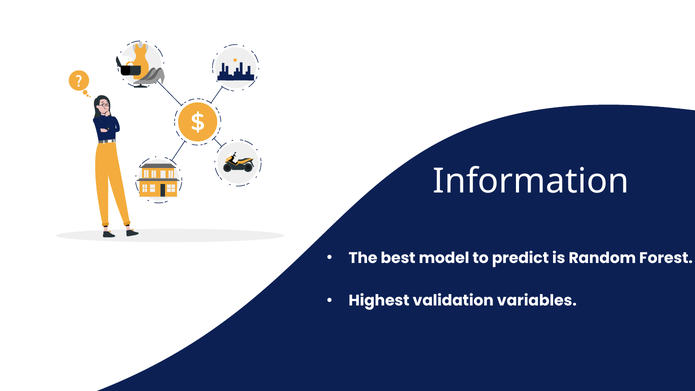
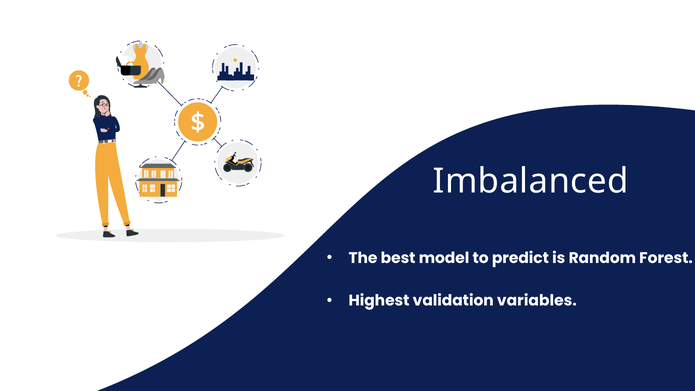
Information: Information -> Imbalanced
